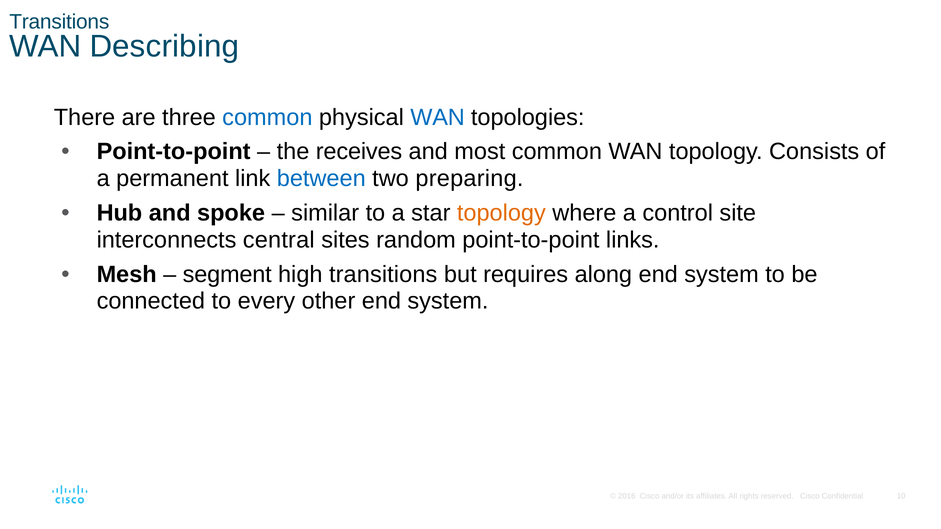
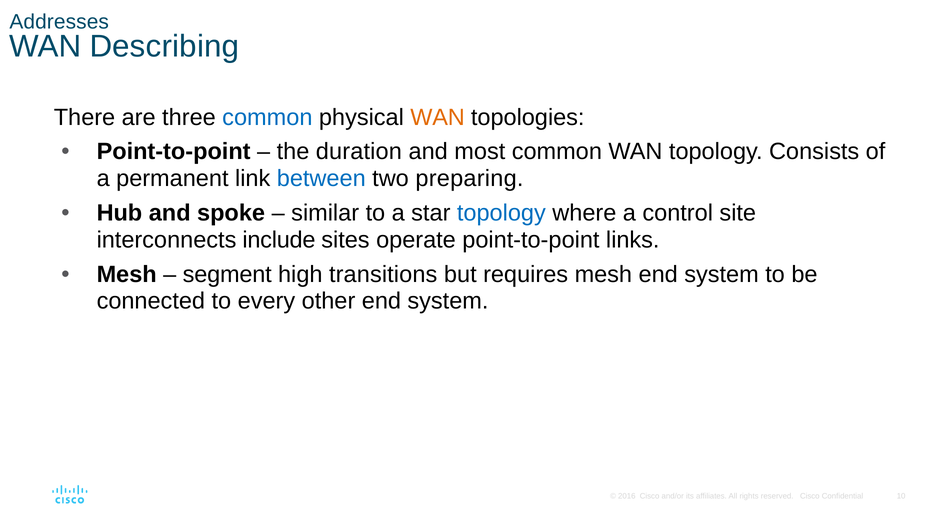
Transitions at (59, 22): Transitions -> Addresses
WAN at (438, 118) colour: blue -> orange
receives: receives -> duration
topology at (501, 213) colour: orange -> blue
central: central -> include
random: random -> operate
requires along: along -> mesh
